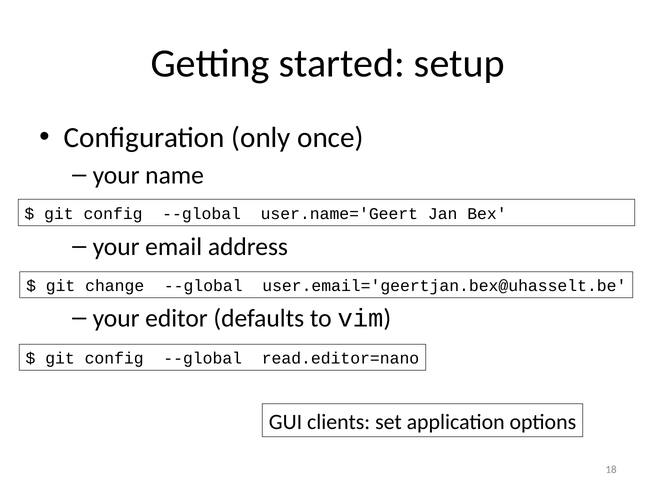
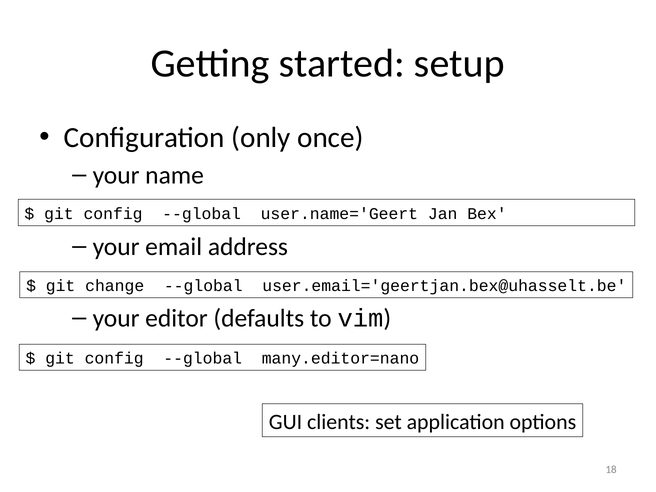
read.editor=nano: read.editor=nano -> many.editor=nano
